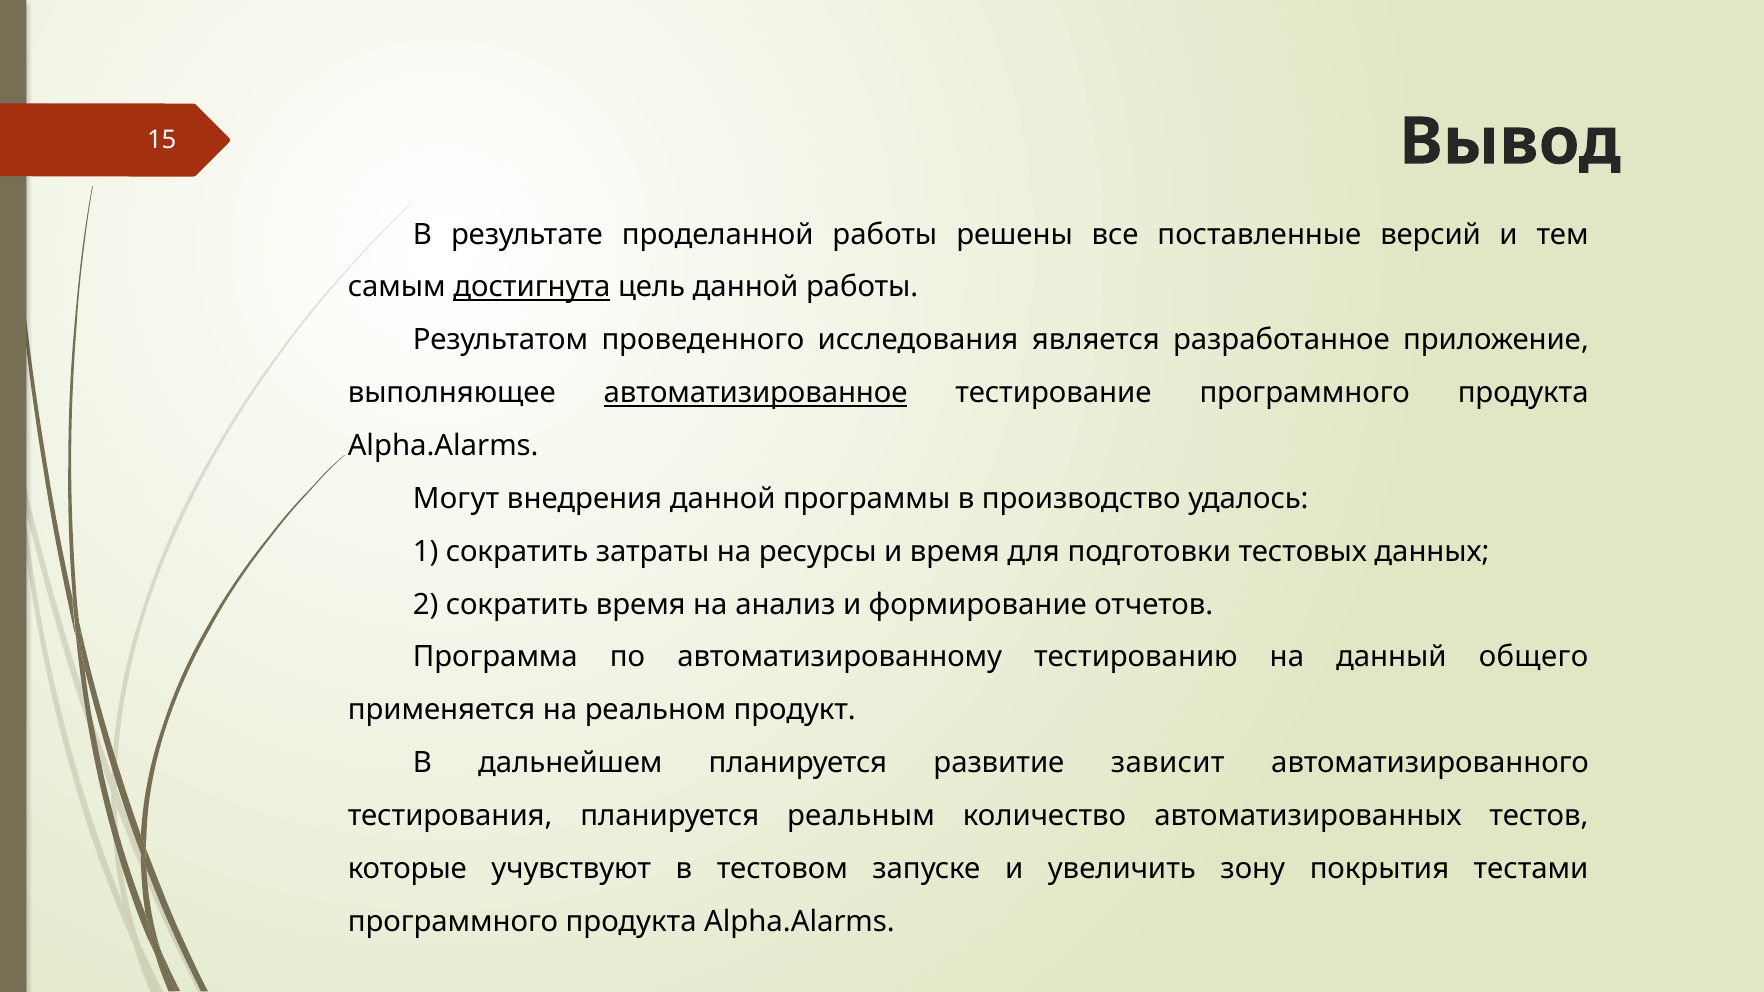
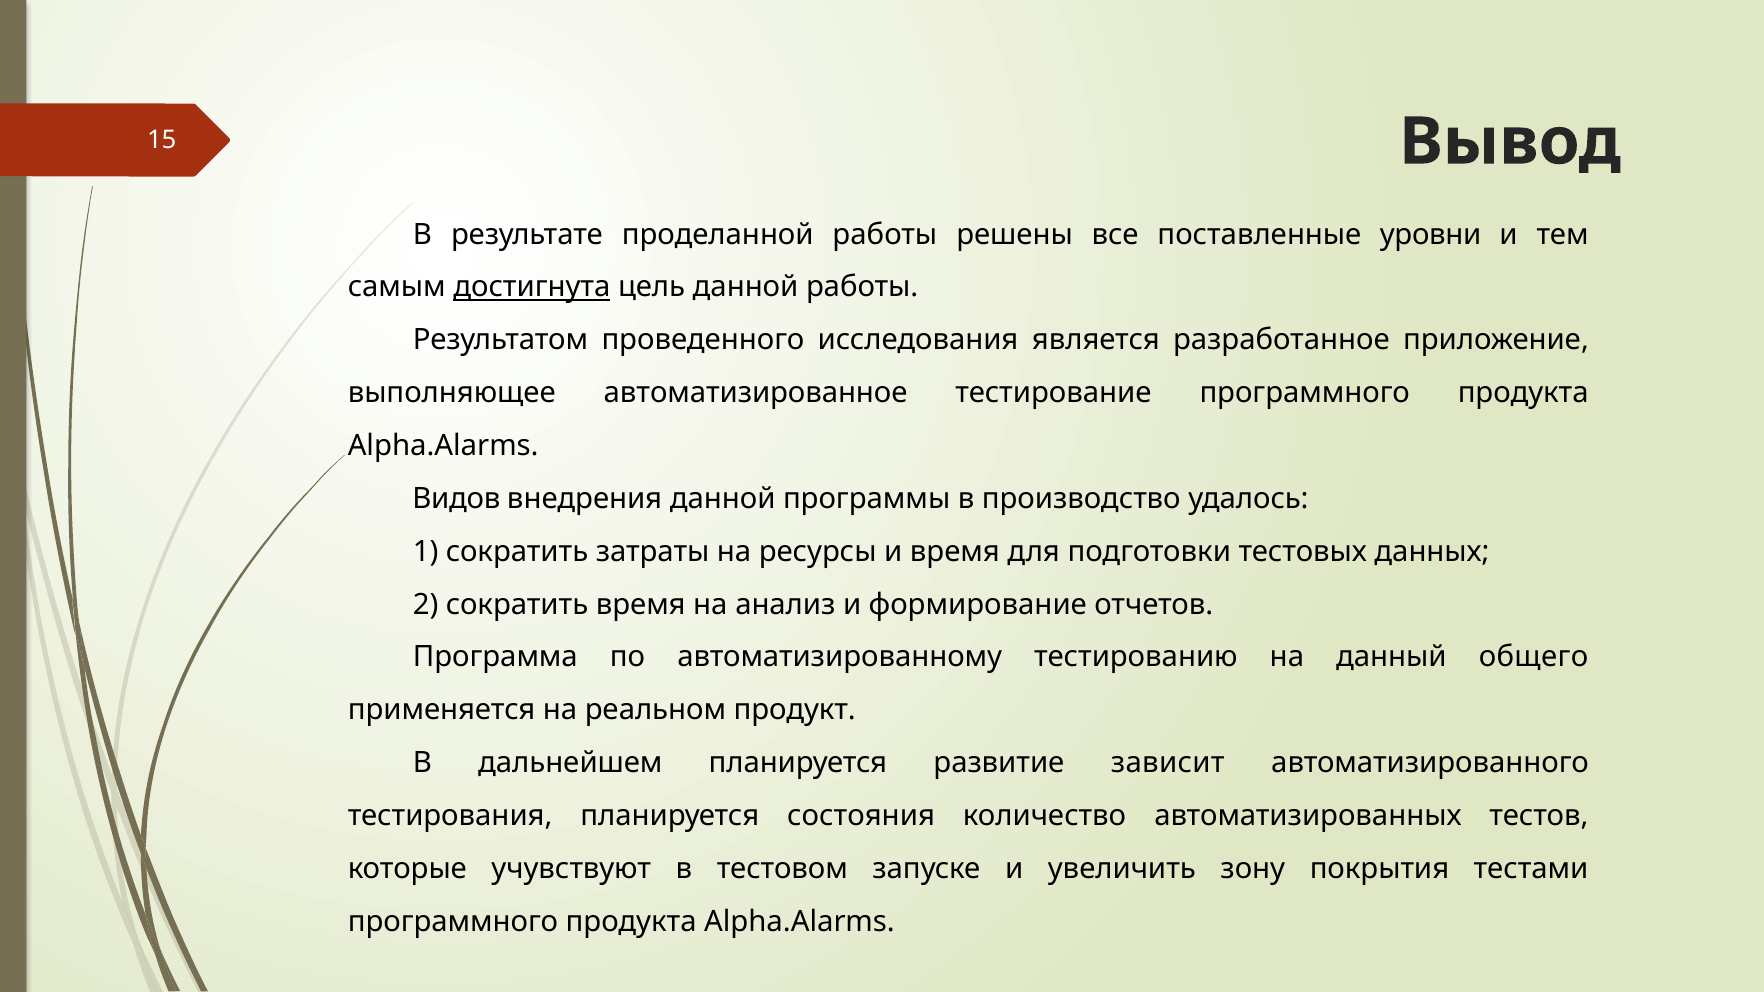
версий: версий -> уровни
автоматизированное underline: present -> none
Могут: Могут -> Видов
реальным: реальным -> состояния
